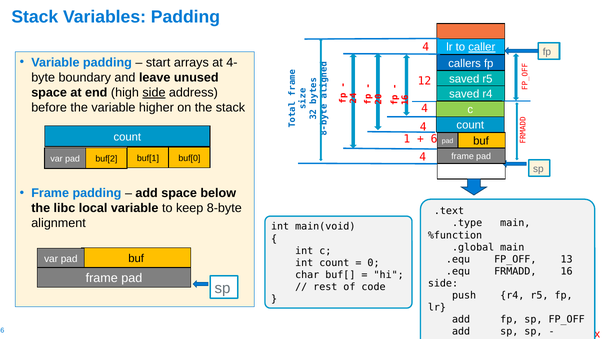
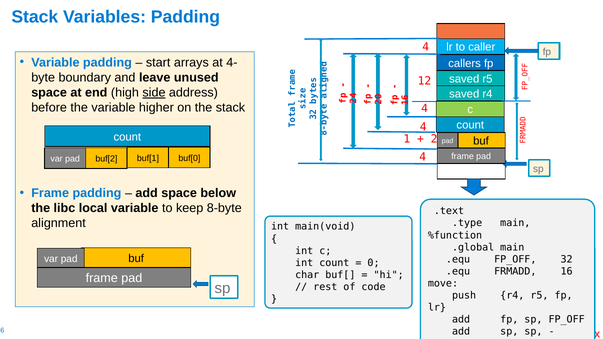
caller underline: present -> none
6 at (434, 139): 6 -> 2
13: 13 -> 32
side at (443, 284): side -> move
